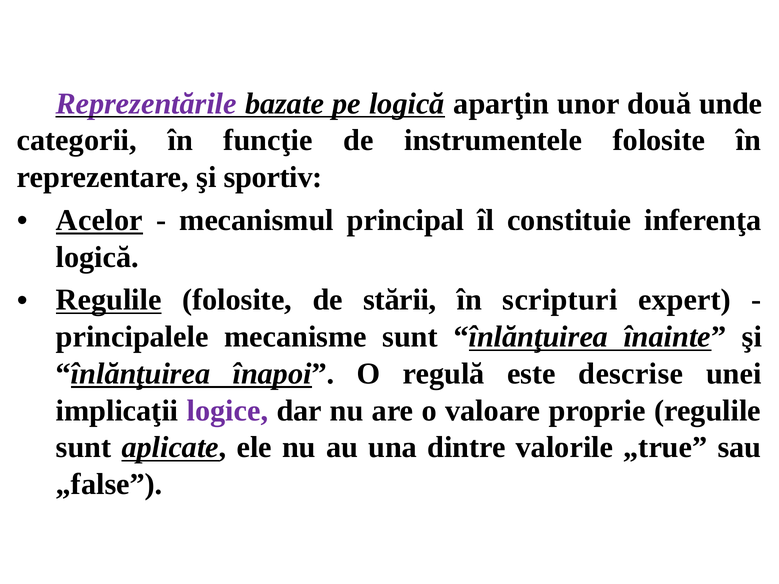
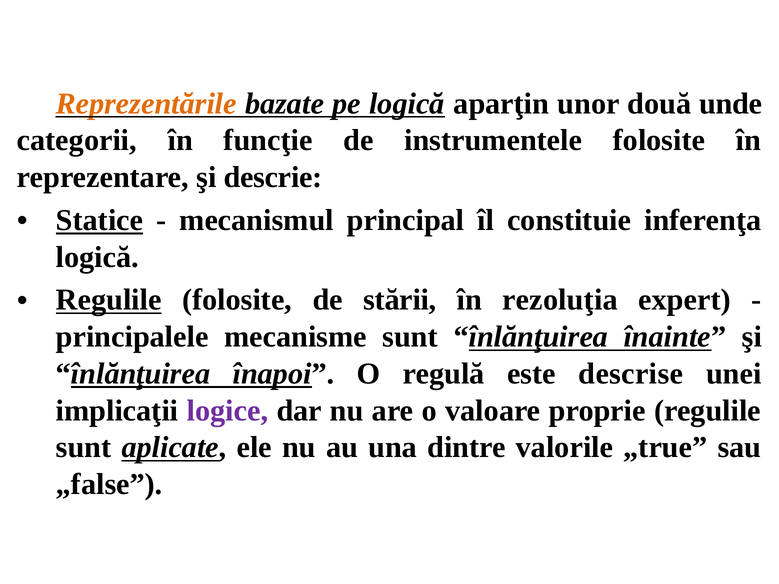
Reprezentările colour: purple -> orange
sportiv: sportiv -> descrie
Acelor: Acelor -> Statice
scripturi: scripturi -> rezoluţia
